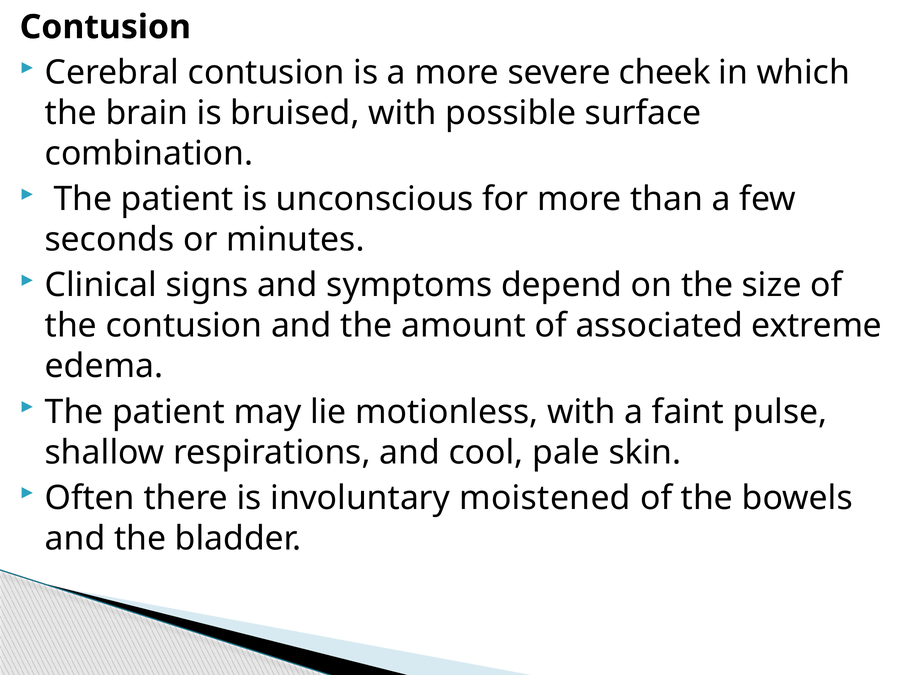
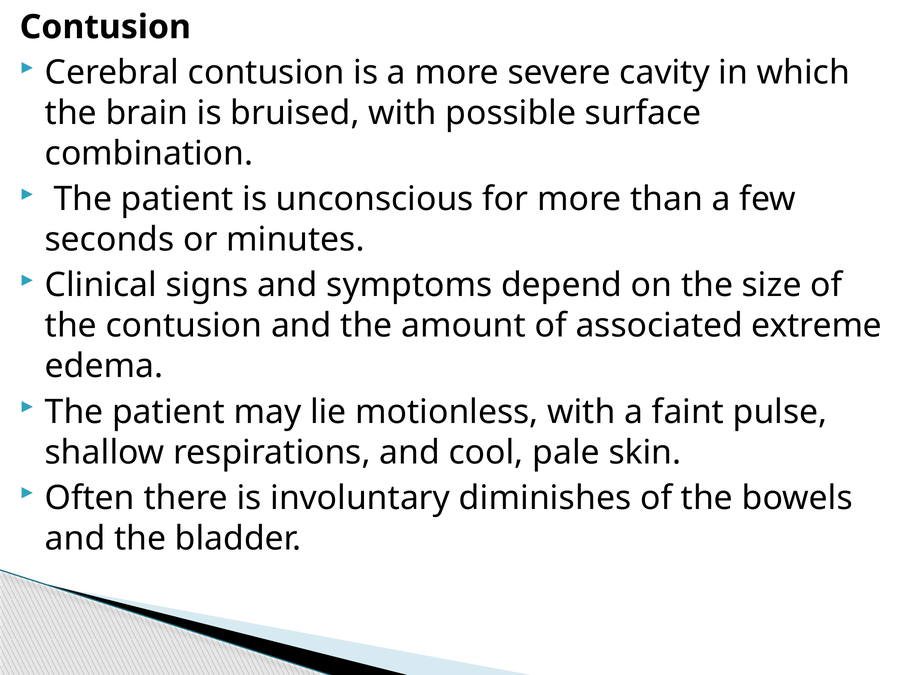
cheek: cheek -> cavity
moistened: moistened -> diminishes
